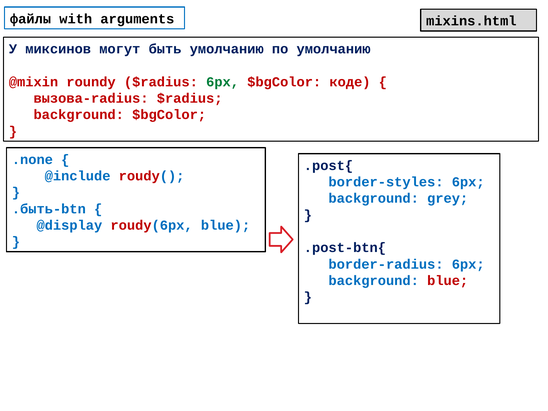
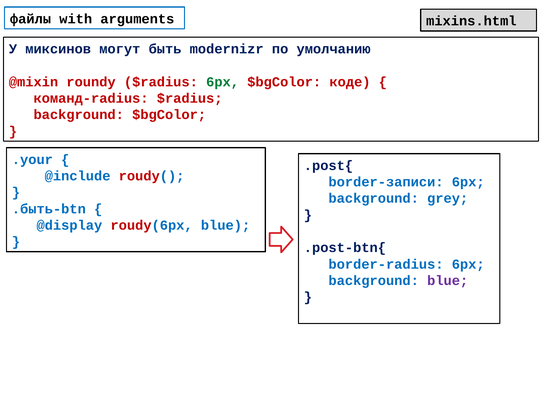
быть умолчанию: умолчанию -> modernizr
вызова-radius: вызова-radius -> команд-radius
.none: .none -> .your
border-styles: border-styles -> border-записи
blue at (448, 281) colour: red -> purple
